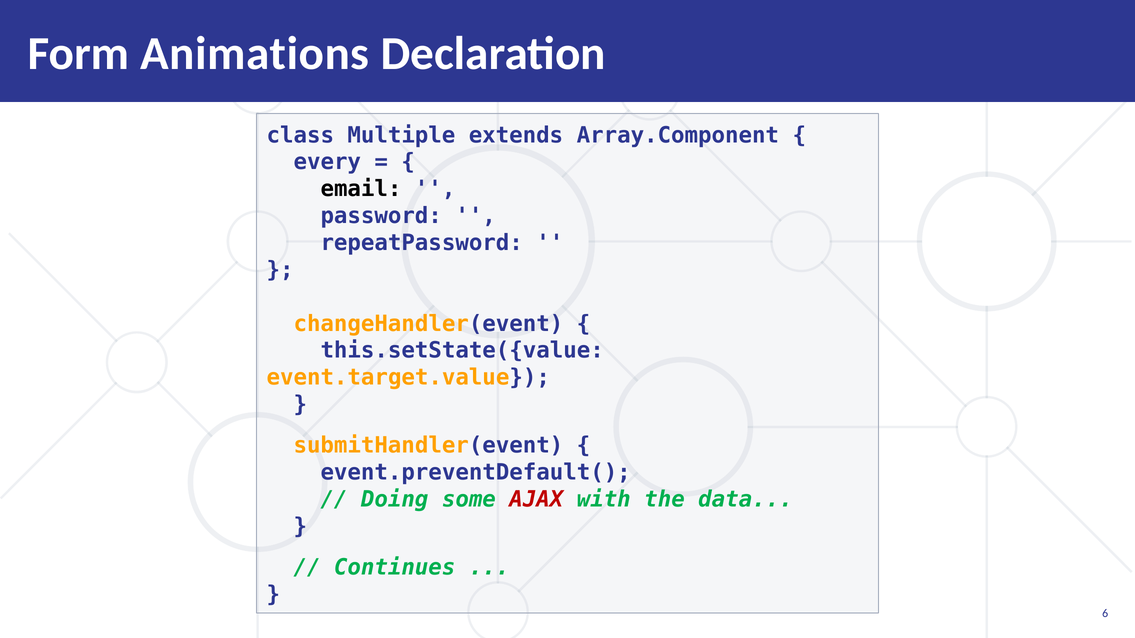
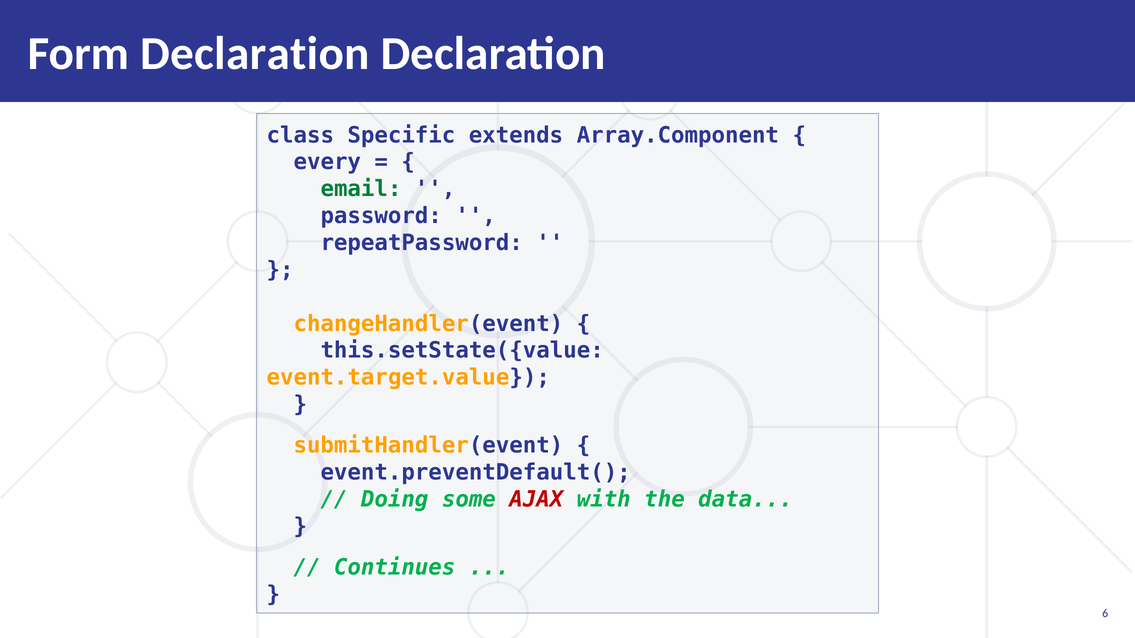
Form Animations: Animations -> Declaration
Multiple: Multiple -> Specific
email colour: black -> green
